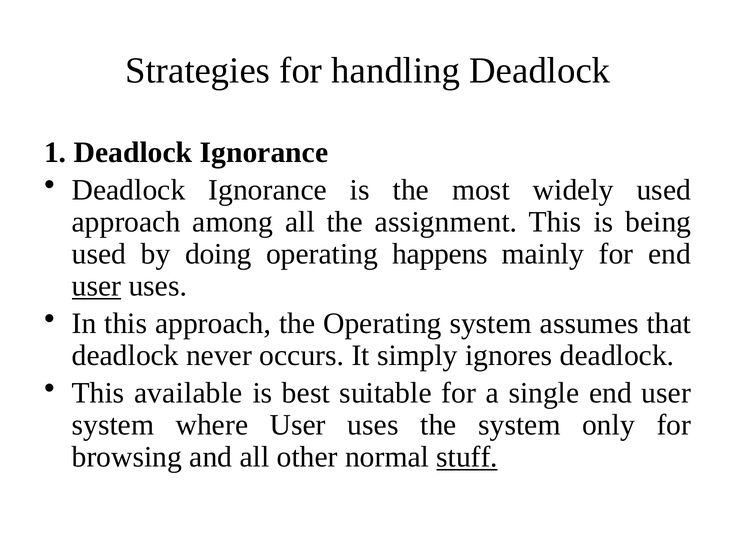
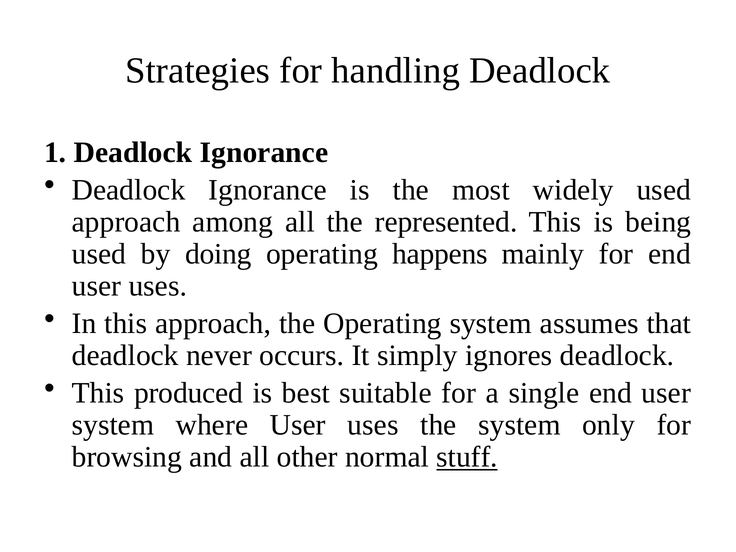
assignment: assignment -> represented
user at (96, 286) underline: present -> none
available: available -> produced
